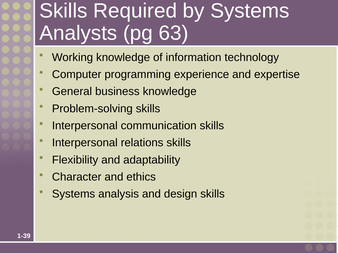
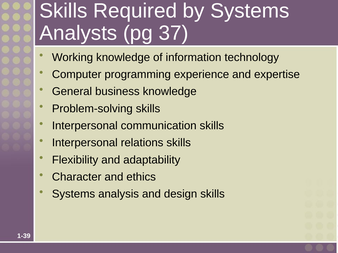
63: 63 -> 37
